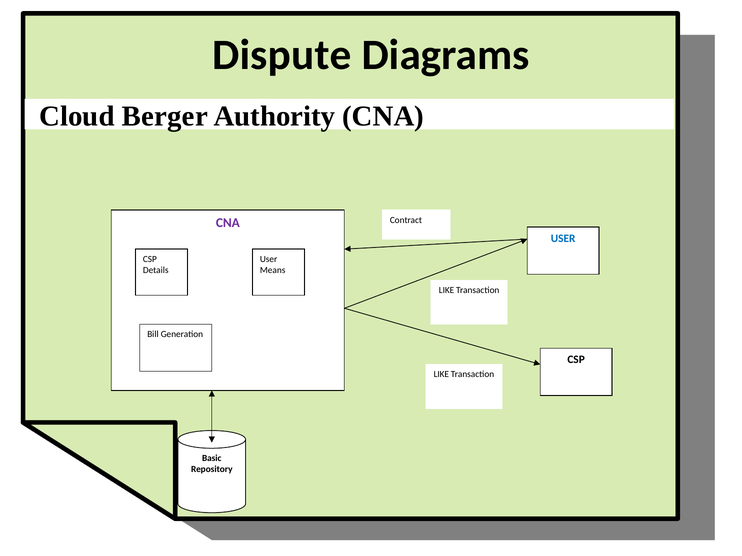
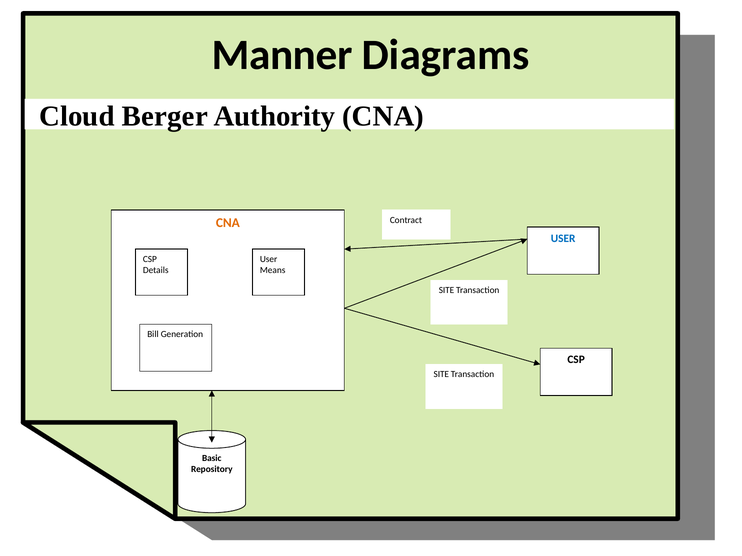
Dispute: Dispute -> Manner
CNA at (228, 223) colour: purple -> orange
LIKE at (447, 290): LIKE -> SITE
LIKE at (441, 375): LIKE -> SITE
